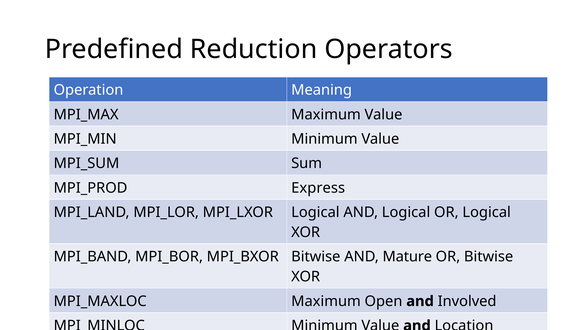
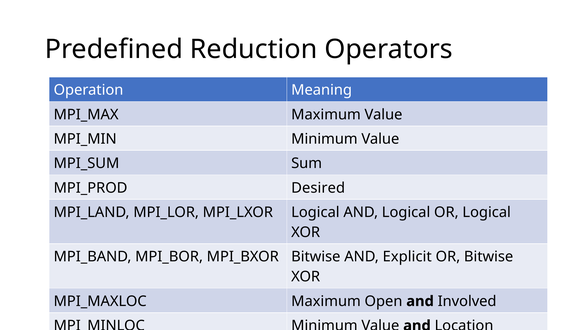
Express: Express -> Desired
Mature: Mature -> Explicit
